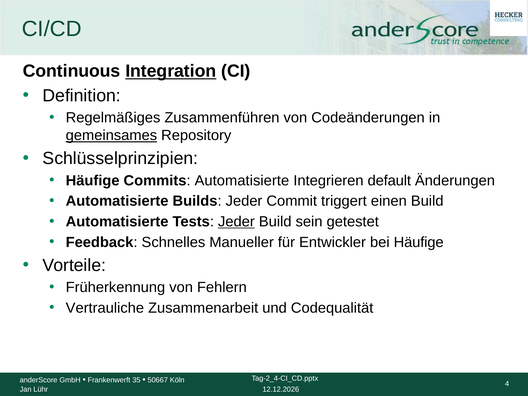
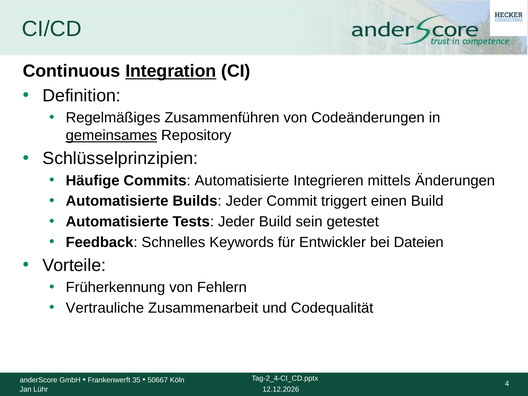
default: default -> mittels
Jeder at (236, 222) underline: present -> none
Manueller: Manueller -> Keywords
bei Häufige: Häufige -> Dateien
